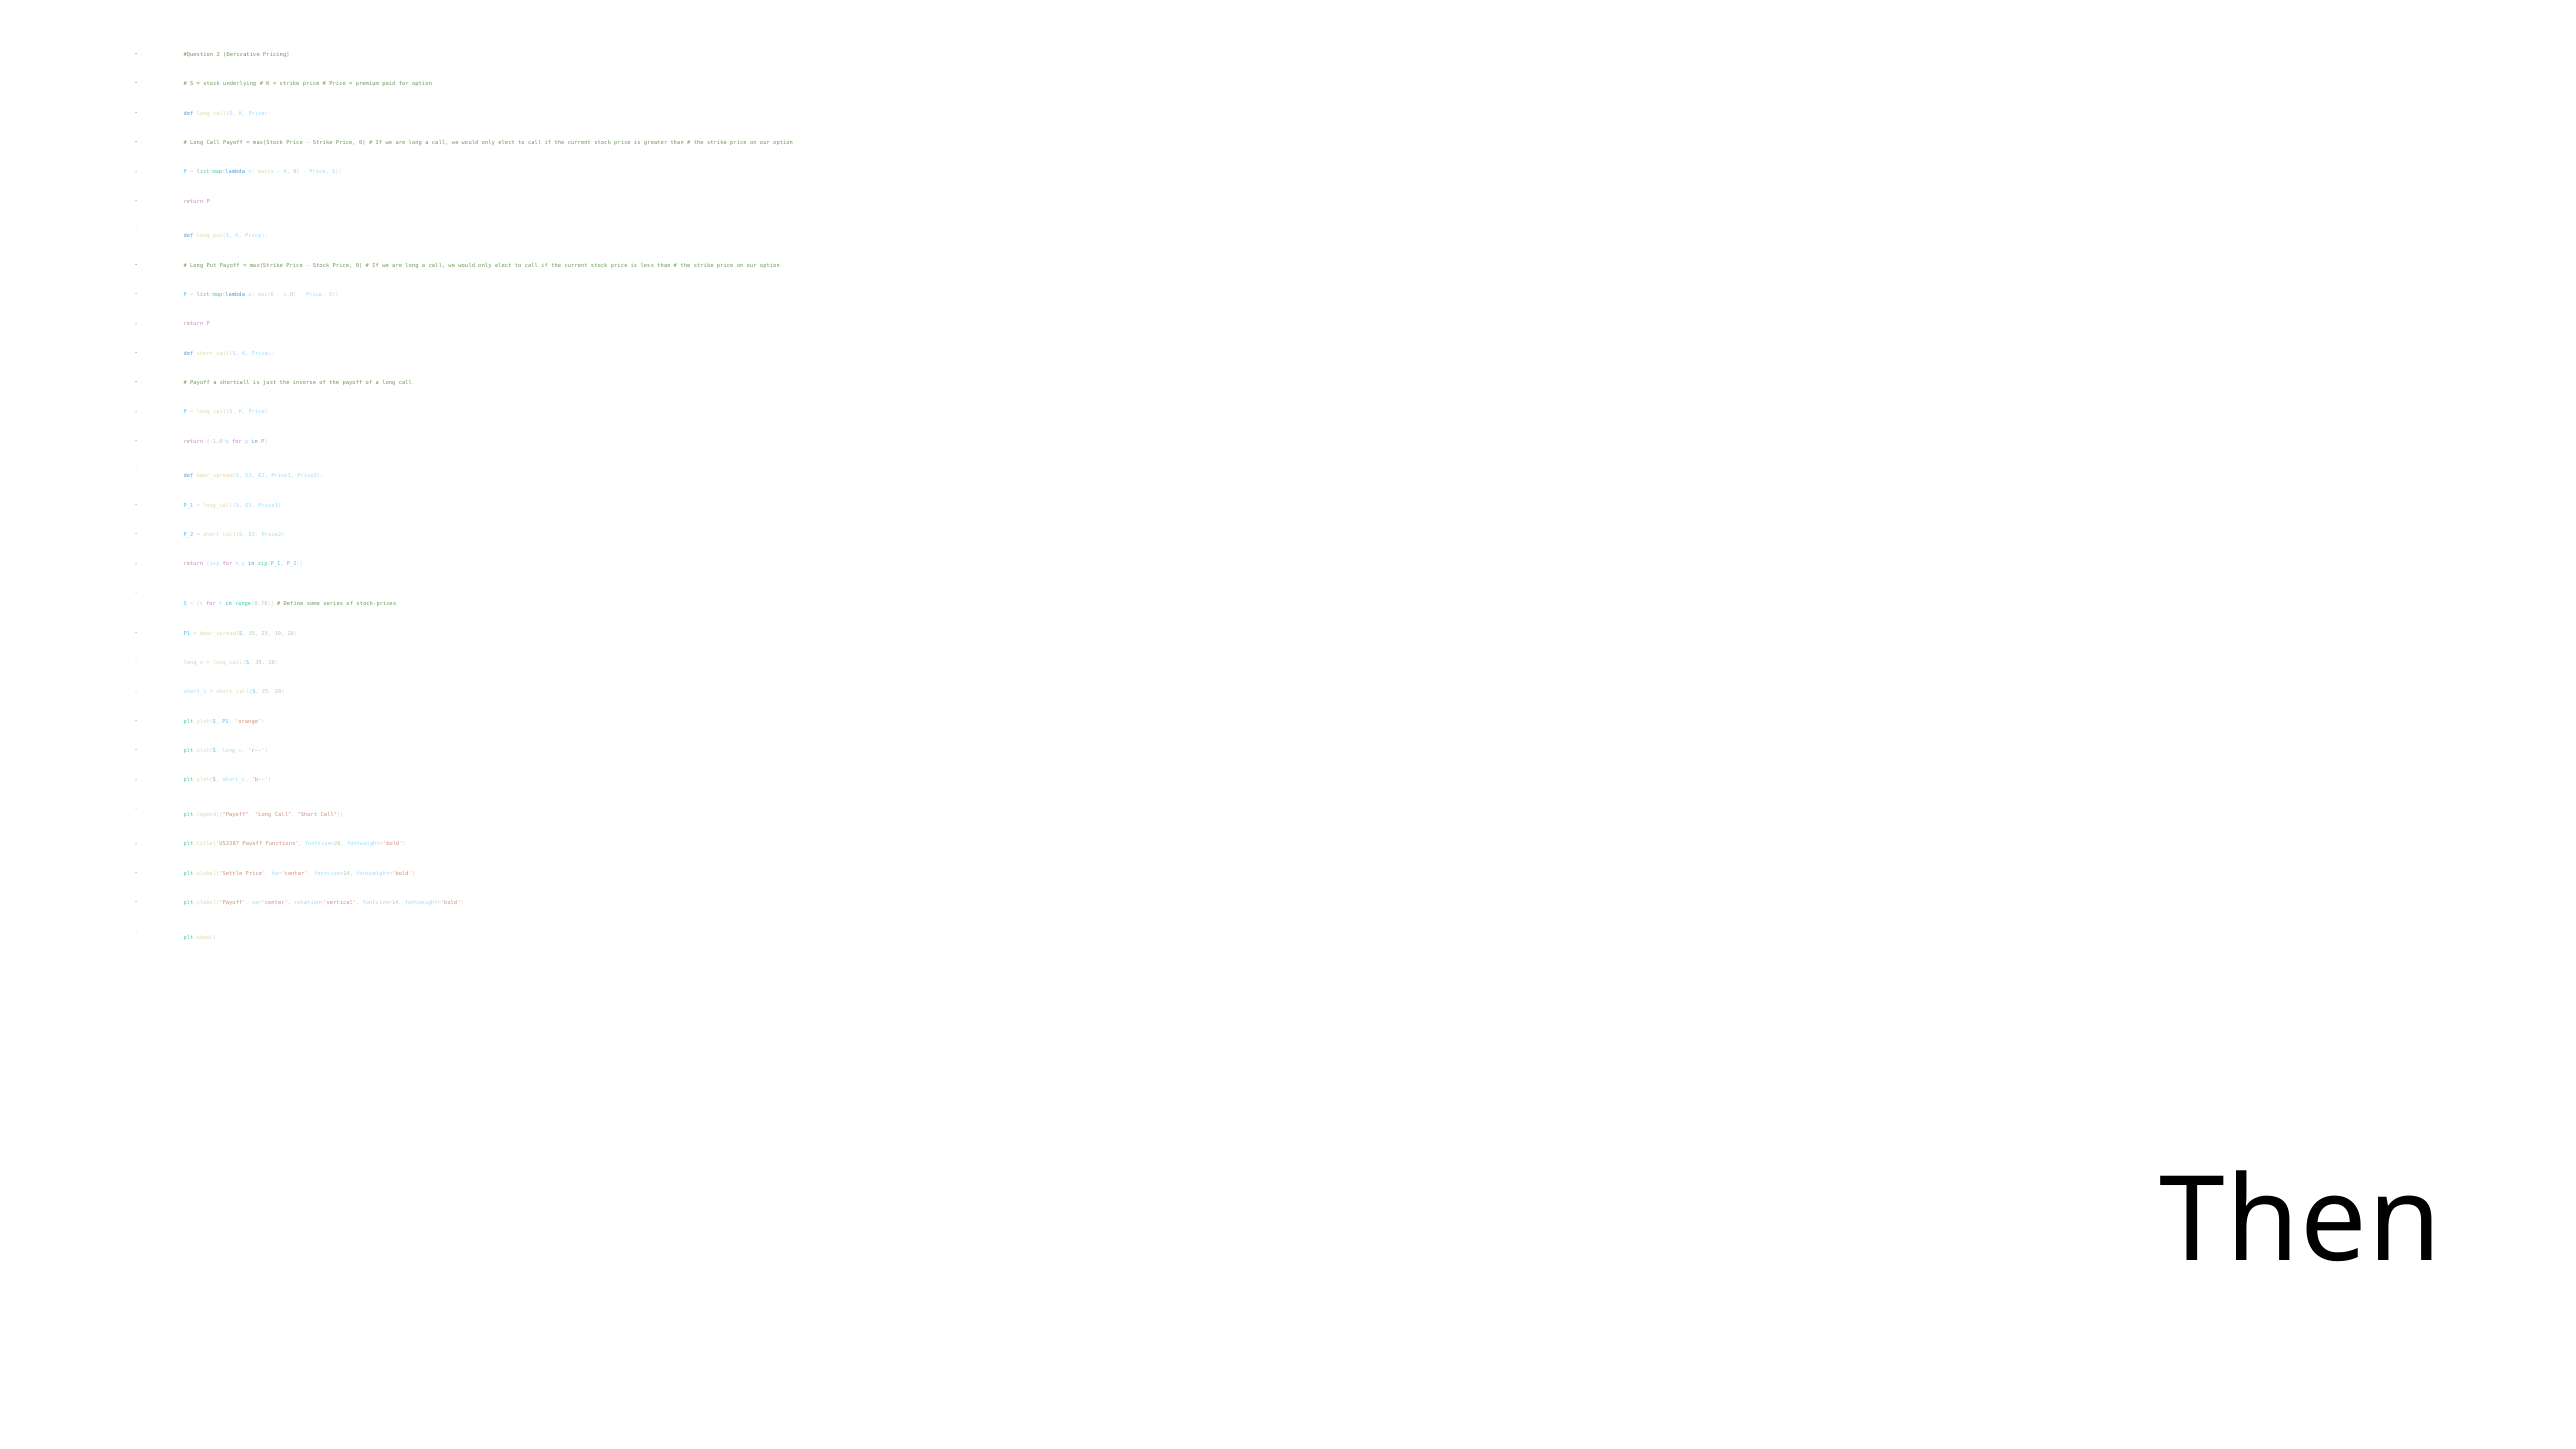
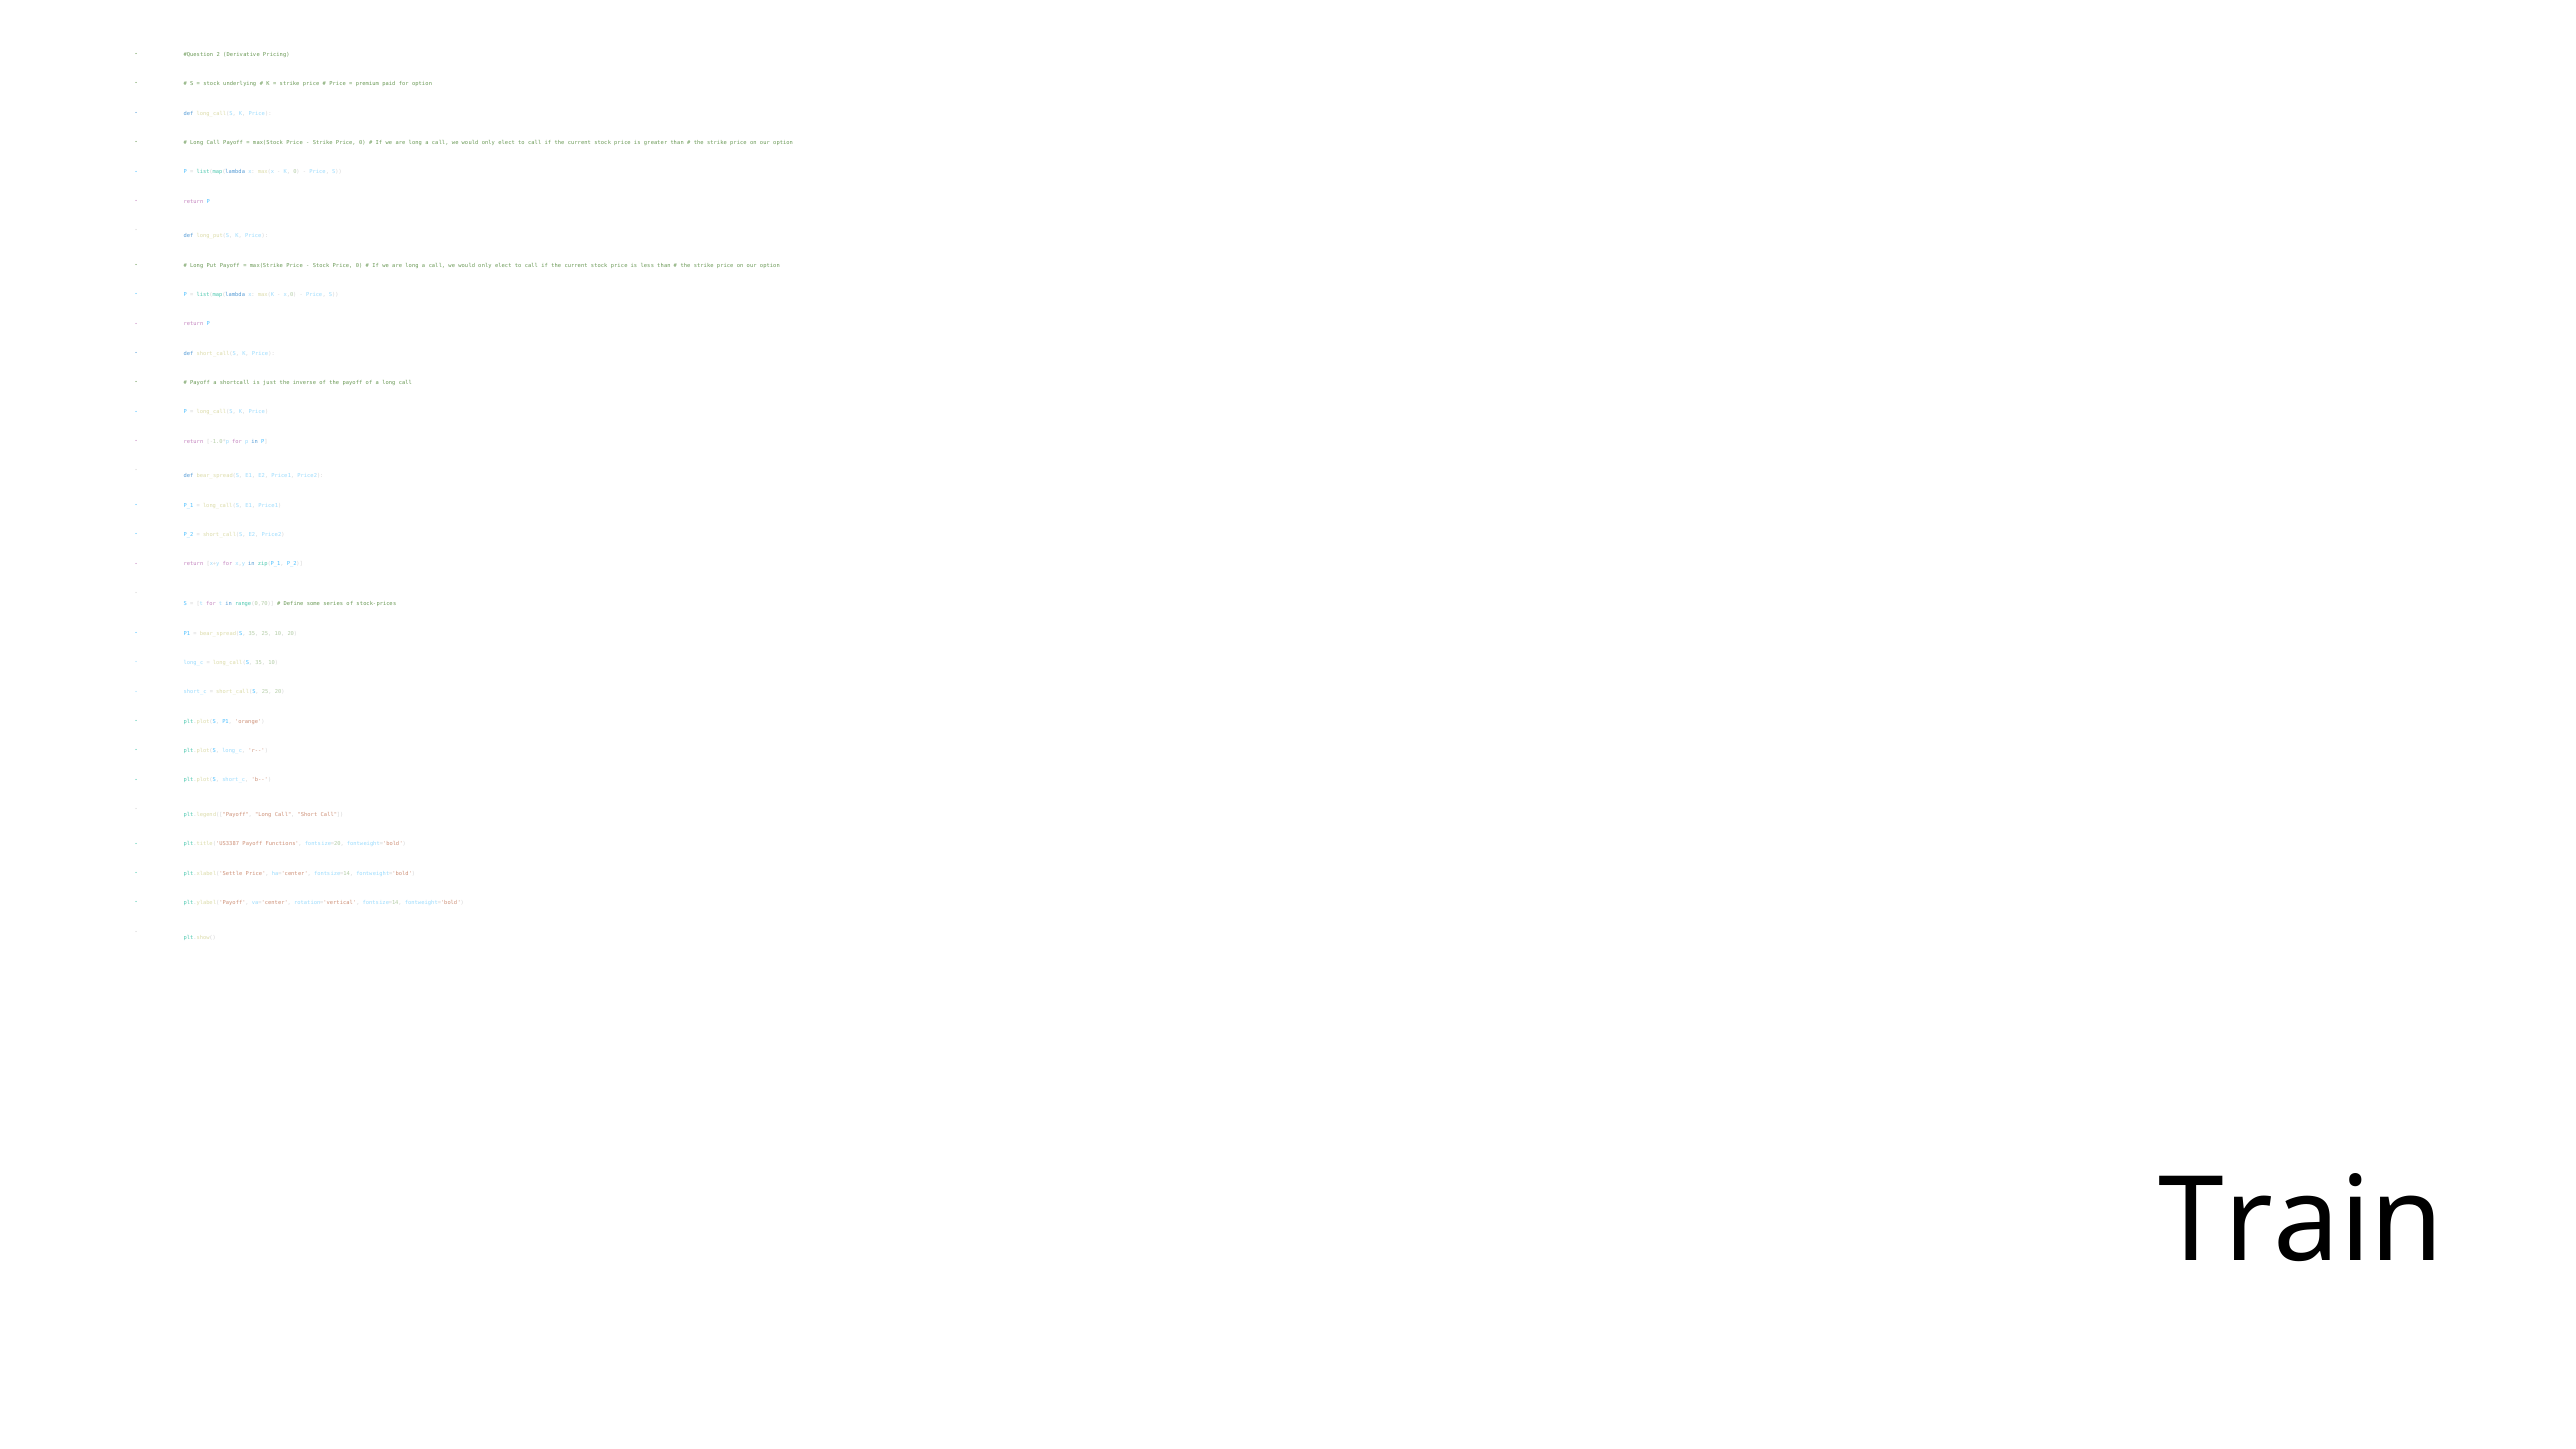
Then: Then -> Train
